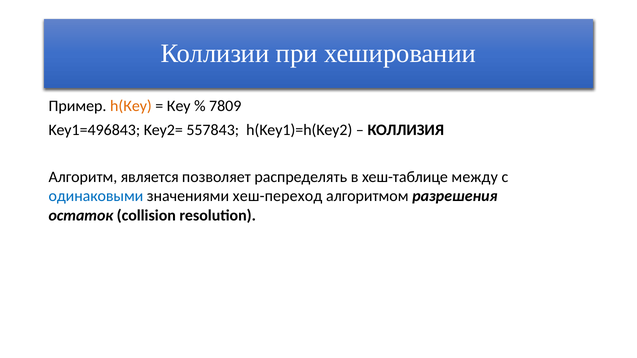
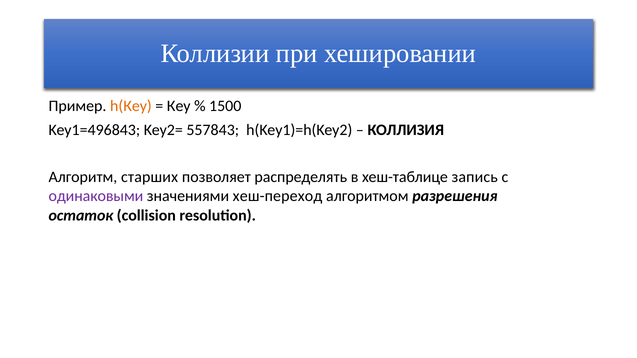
7809: 7809 -> 1500
является: является -> старших
между: между -> запись
одинаковыми colour: blue -> purple
